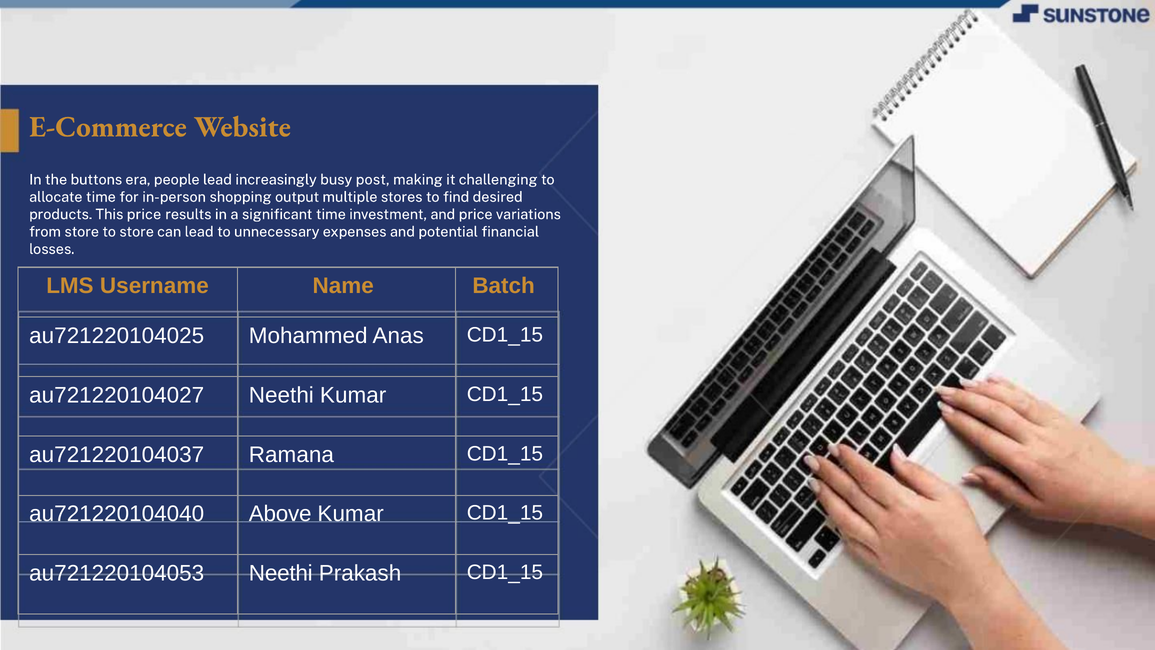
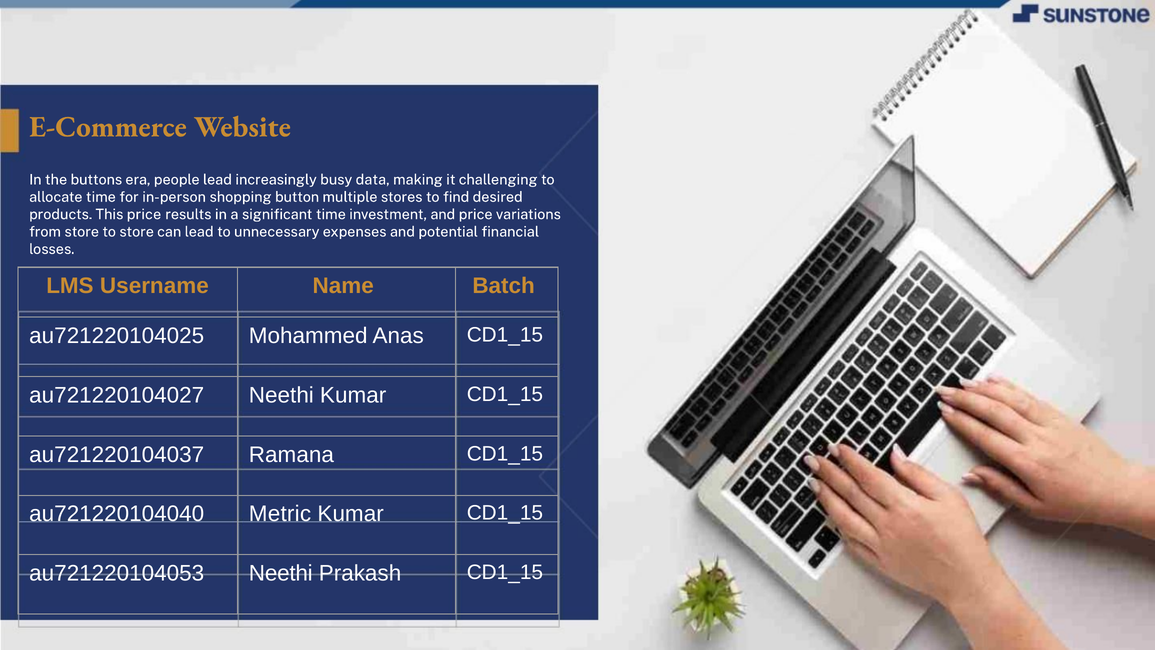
post: post -> data
output: output -> button
Above: Above -> Metric
